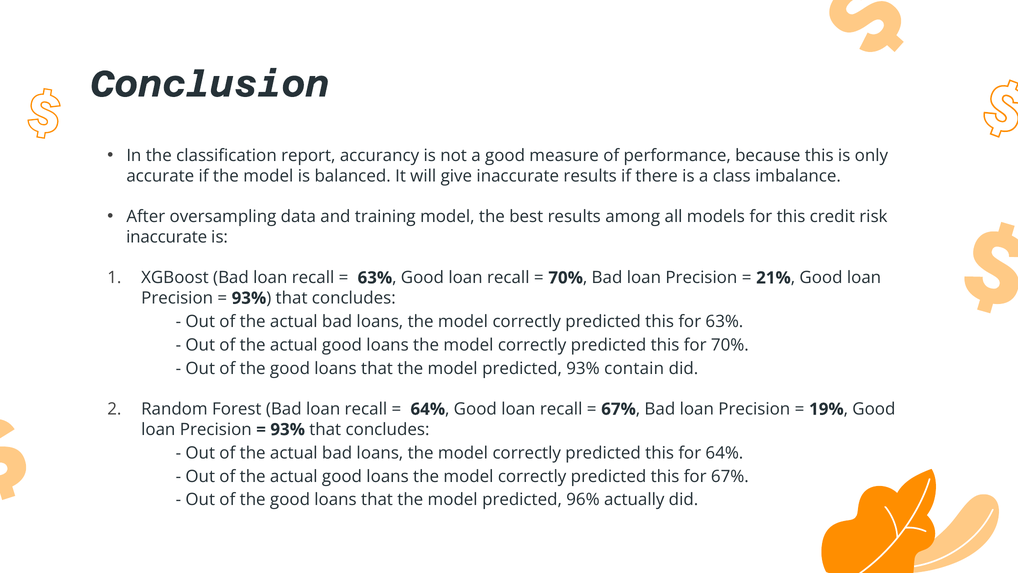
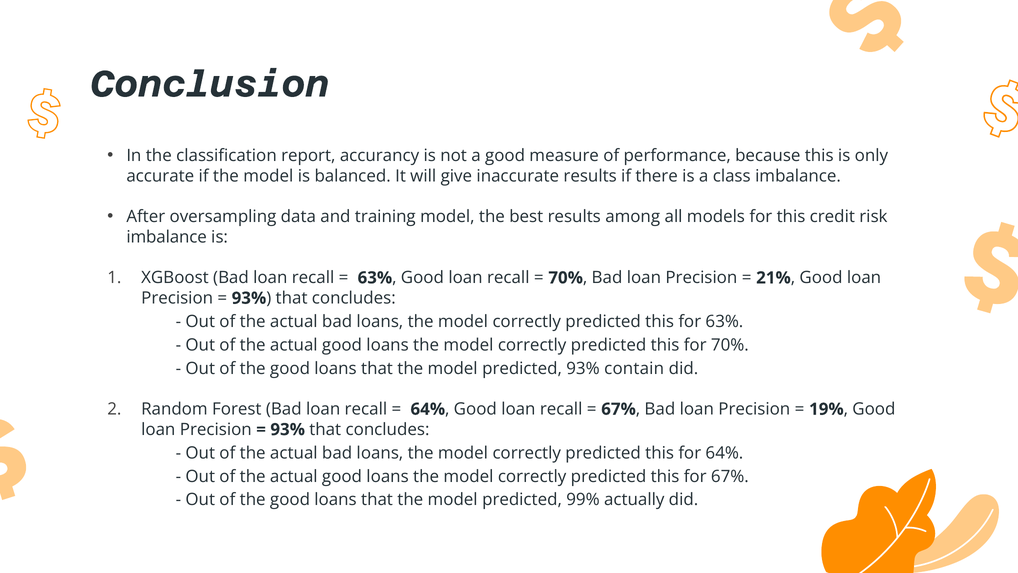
inaccurate at (167, 237): inaccurate -> imbalance
96%: 96% -> 99%
